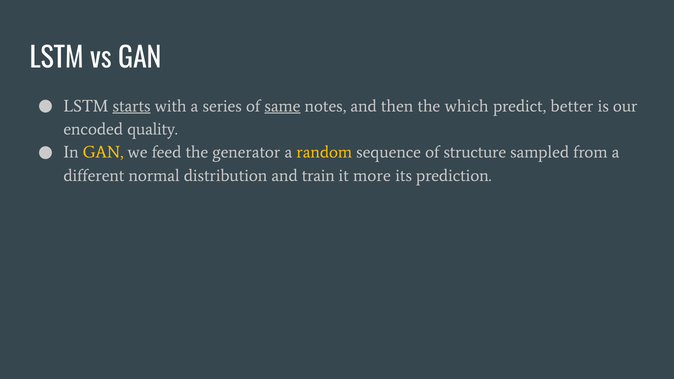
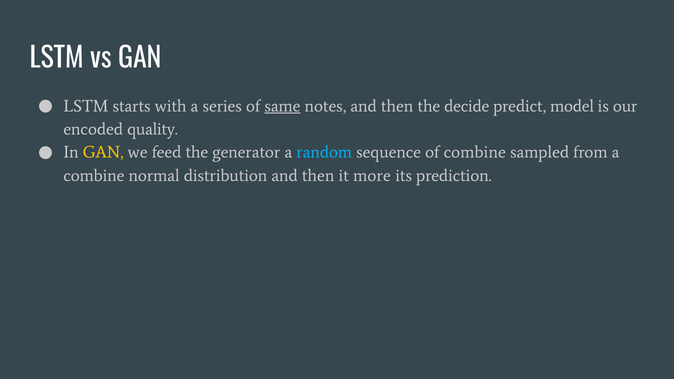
starts underline: present -> none
which: which -> decide
better: better -> model
random colour: yellow -> light blue
of structure: structure -> combine
different at (94, 176): different -> combine
distribution and train: train -> then
